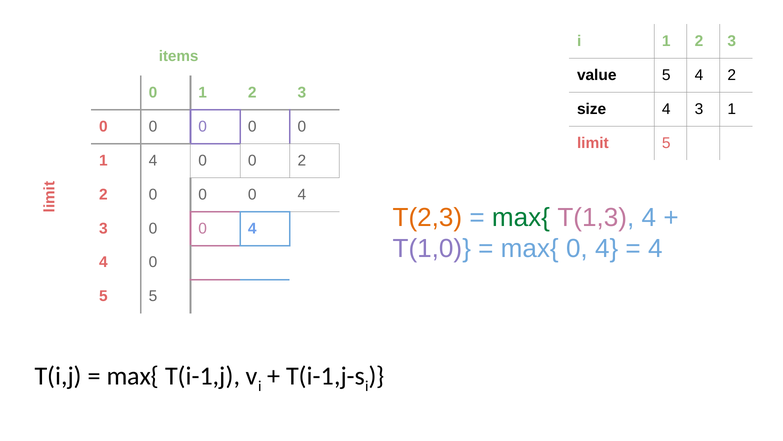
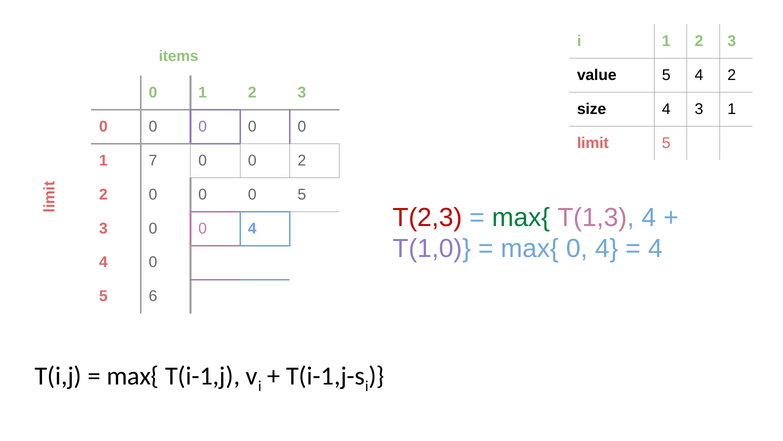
1 4: 4 -> 7
0 0 0 4: 4 -> 5
T(2,3 colour: orange -> red
5 5: 5 -> 6
